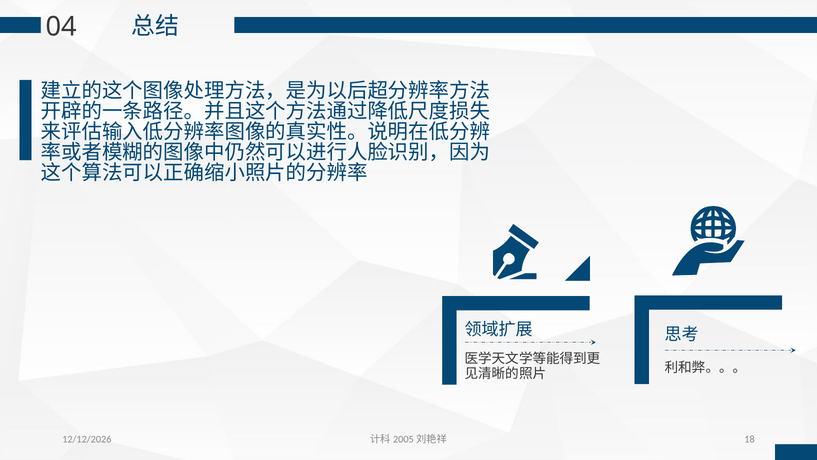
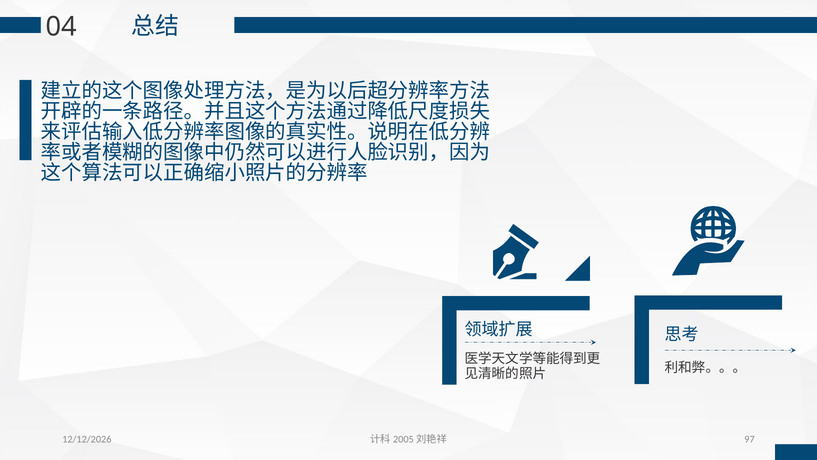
18: 18 -> 97
